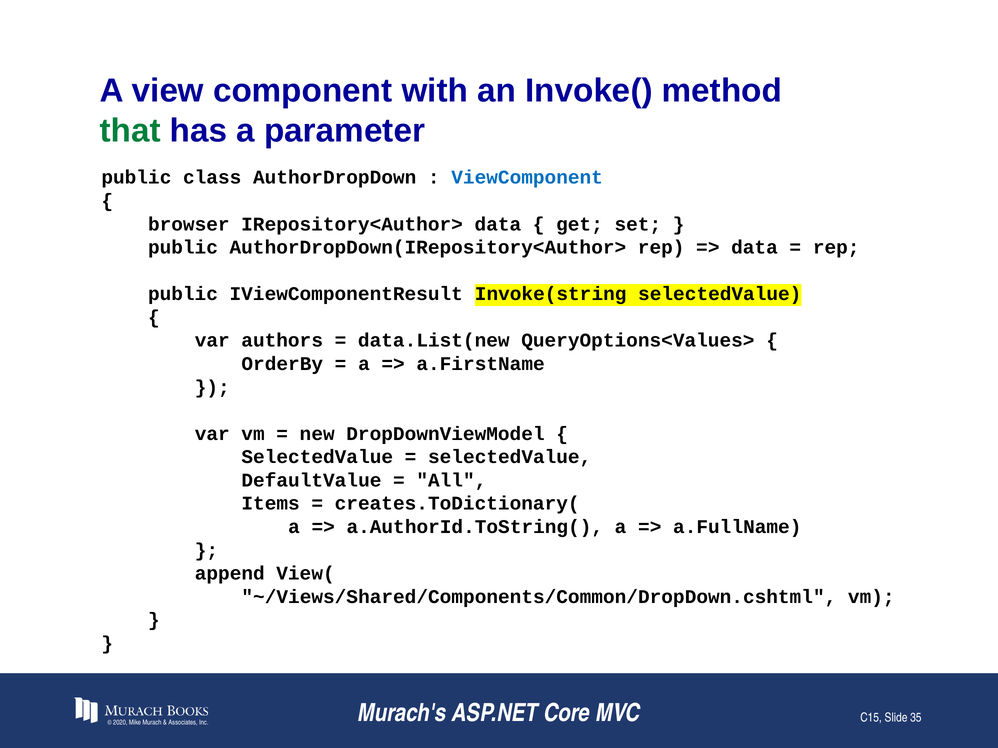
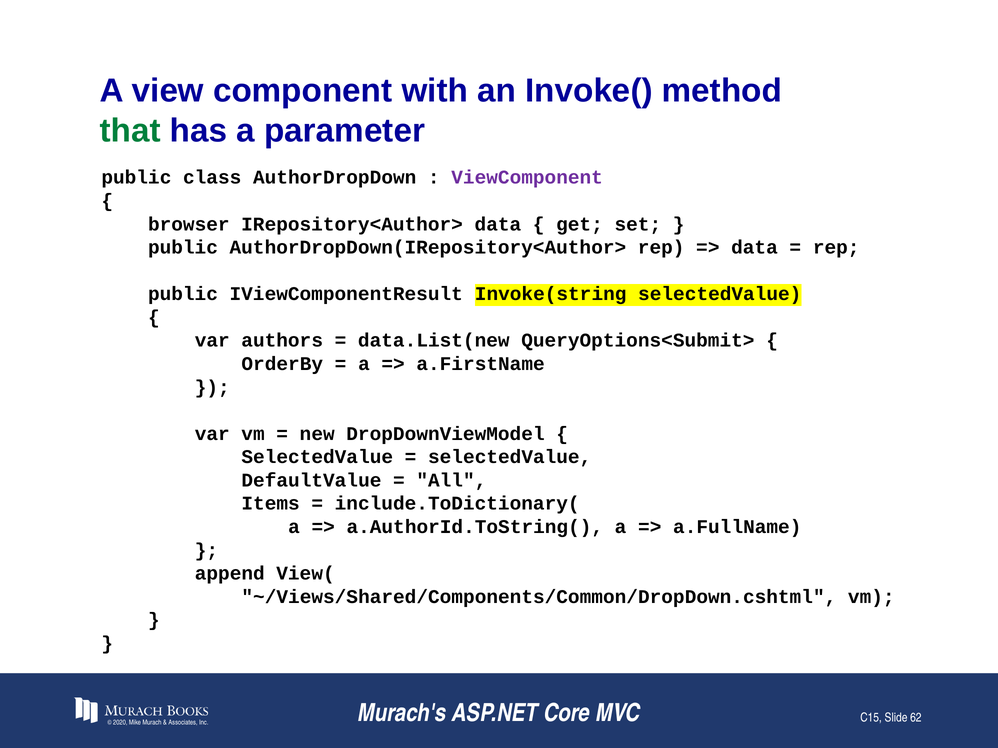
ViewComponent colour: blue -> purple
QueryOptions<Values>: QueryOptions<Values> -> QueryOptions<Submit>
creates.ToDictionary(: creates.ToDictionary( -> include.ToDictionary(
35: 35 -> 62
